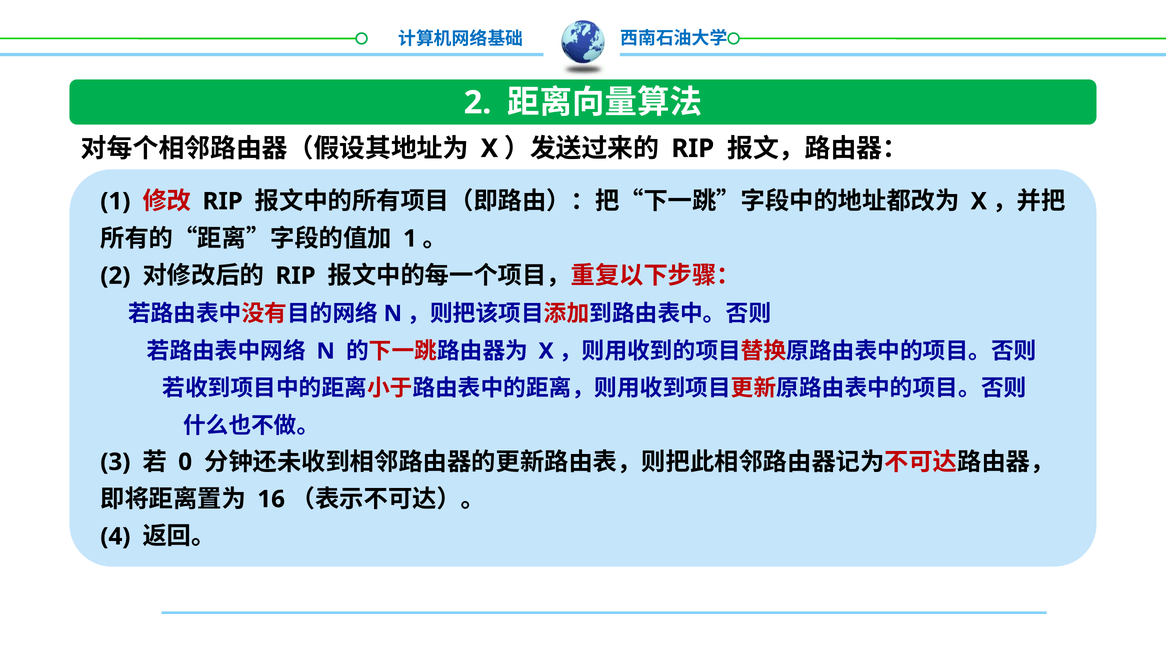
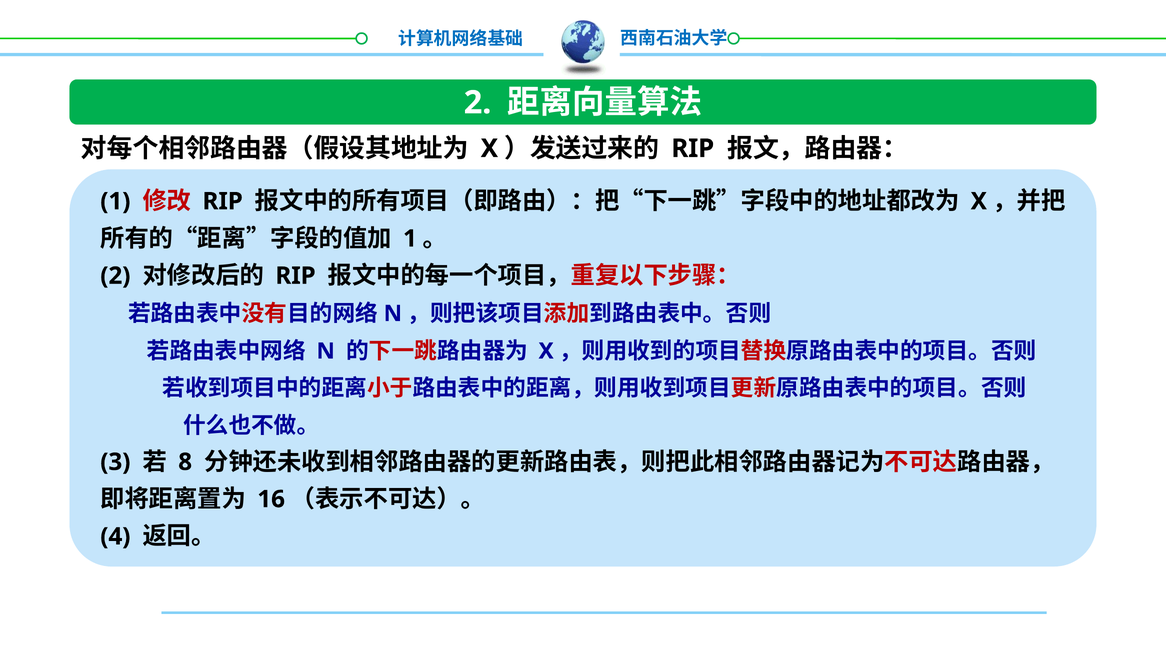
0: 0 -> 8
